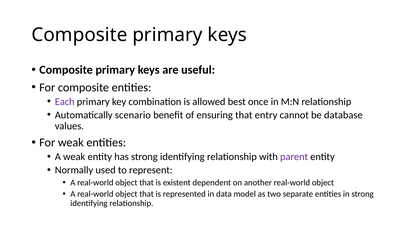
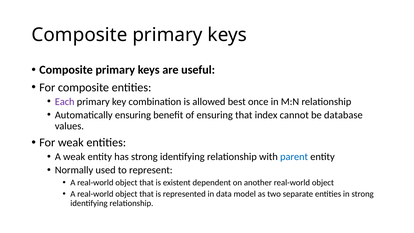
Automatically scenario: scenario -> ensuring
entry: entry -> index
parent colour: purple -> blue
